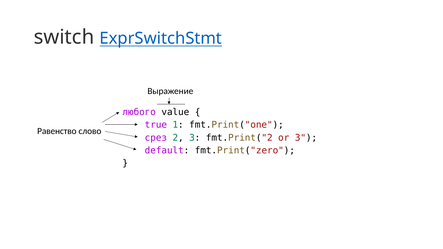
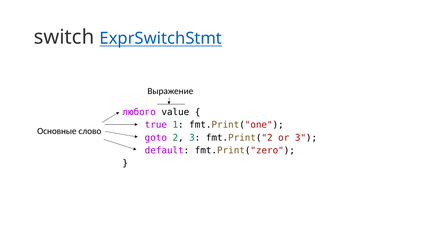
Равенство: Равенство -> Основные
срез: срез -> goto
